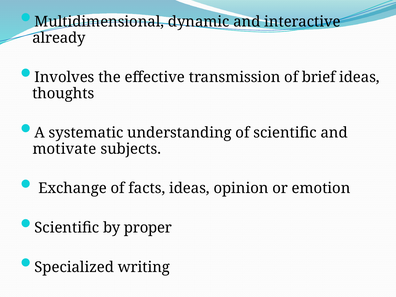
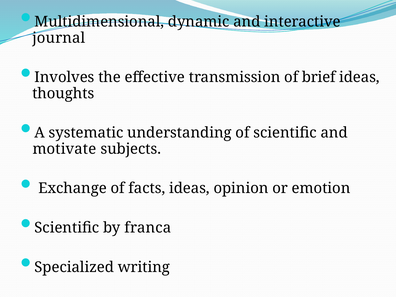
already: already -> journal
proper: proper -> franca
